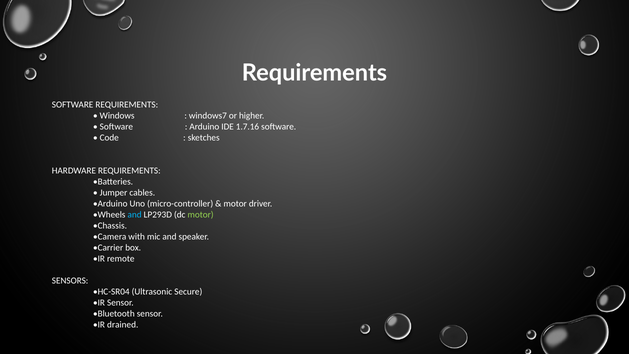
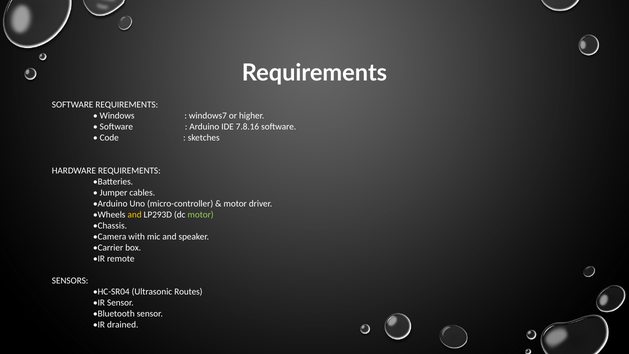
1.7.16: 1.7.16 -> 7.8.16
and at (135, 215) colour: light blue -> yellow
Secure: Secure -> Routes
